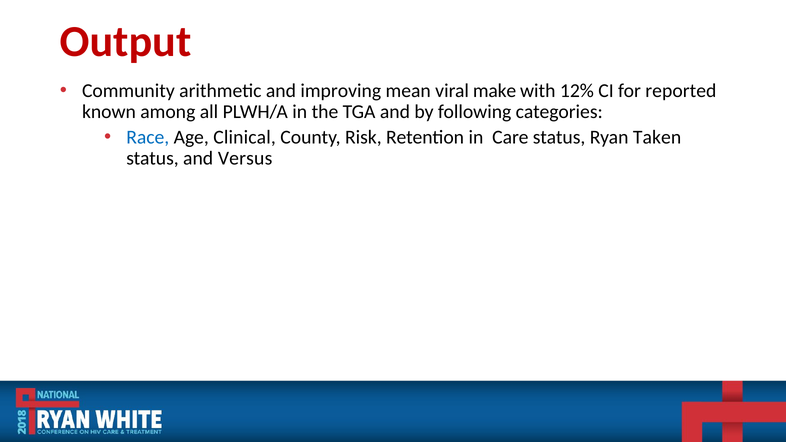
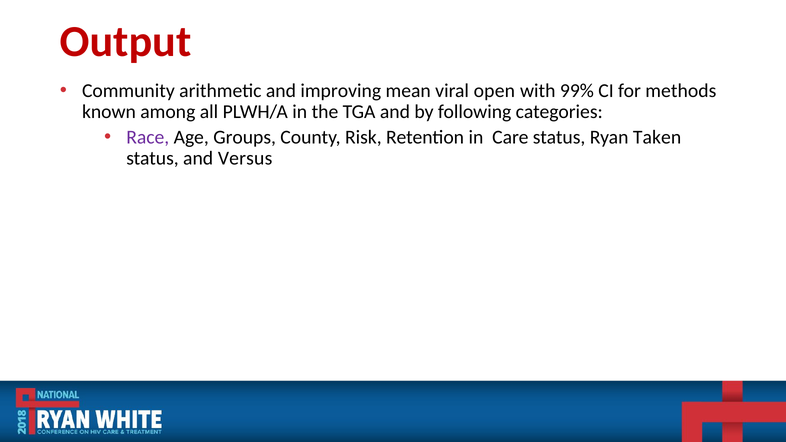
make: make -> open
12%: 12% -> 99%
reported: reported -> methods
Race colour: blue -> purple
Clinical: Clinical -> Groups
